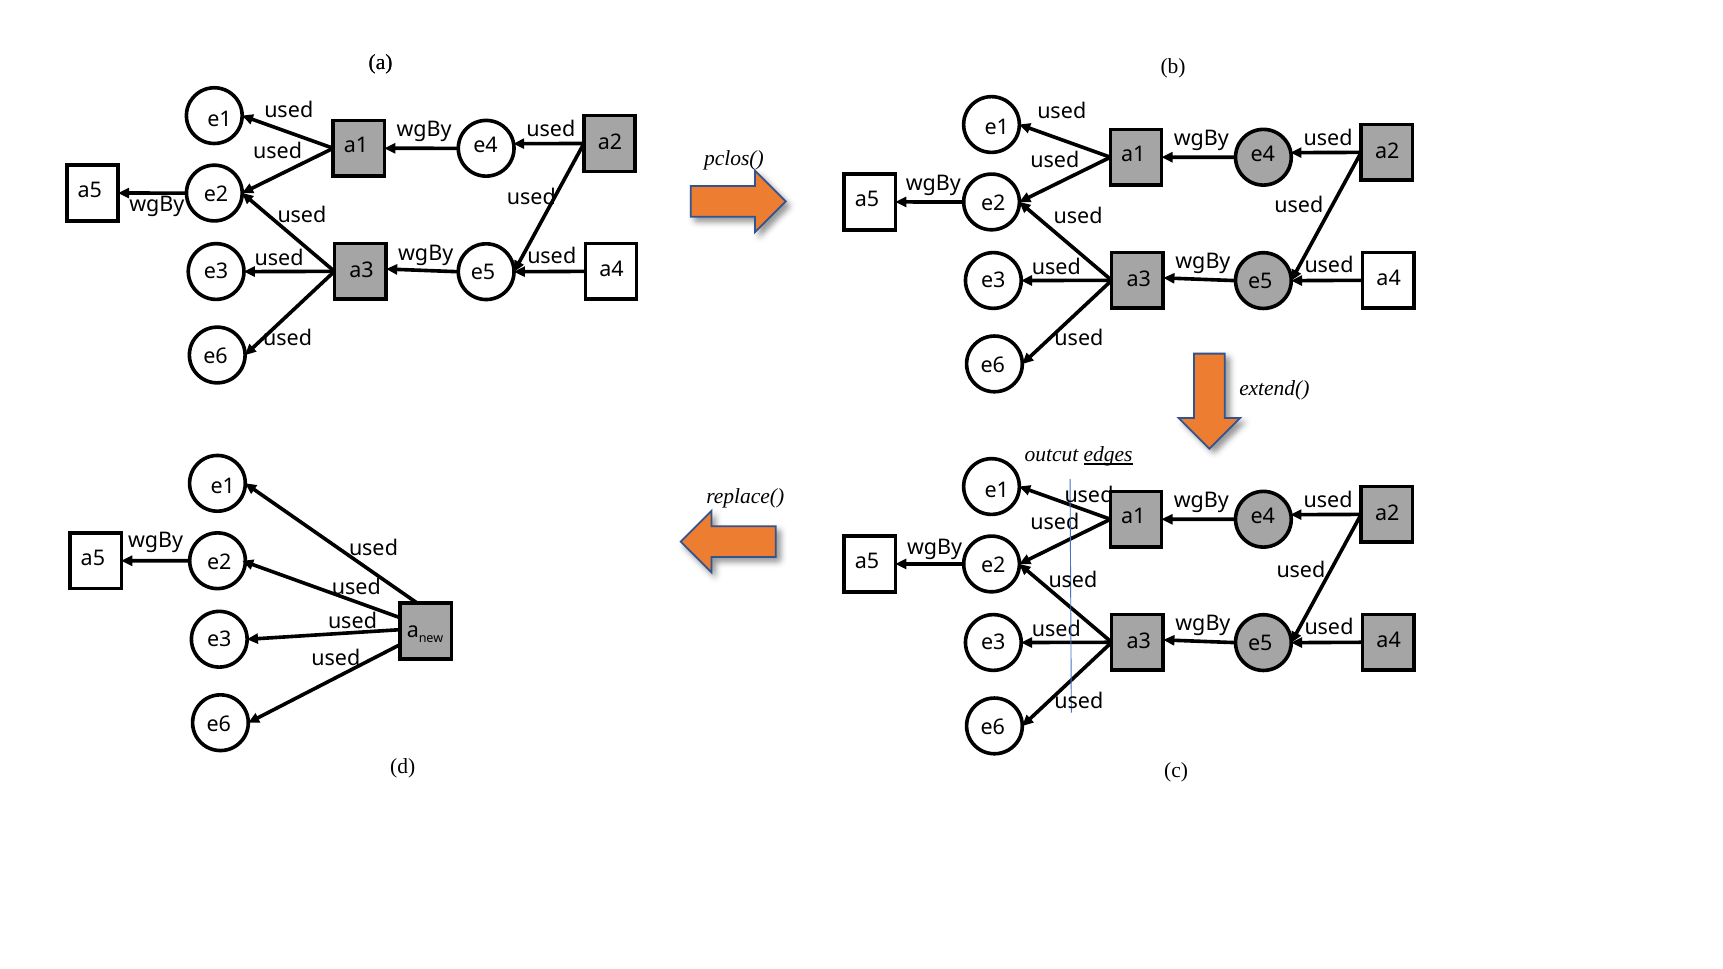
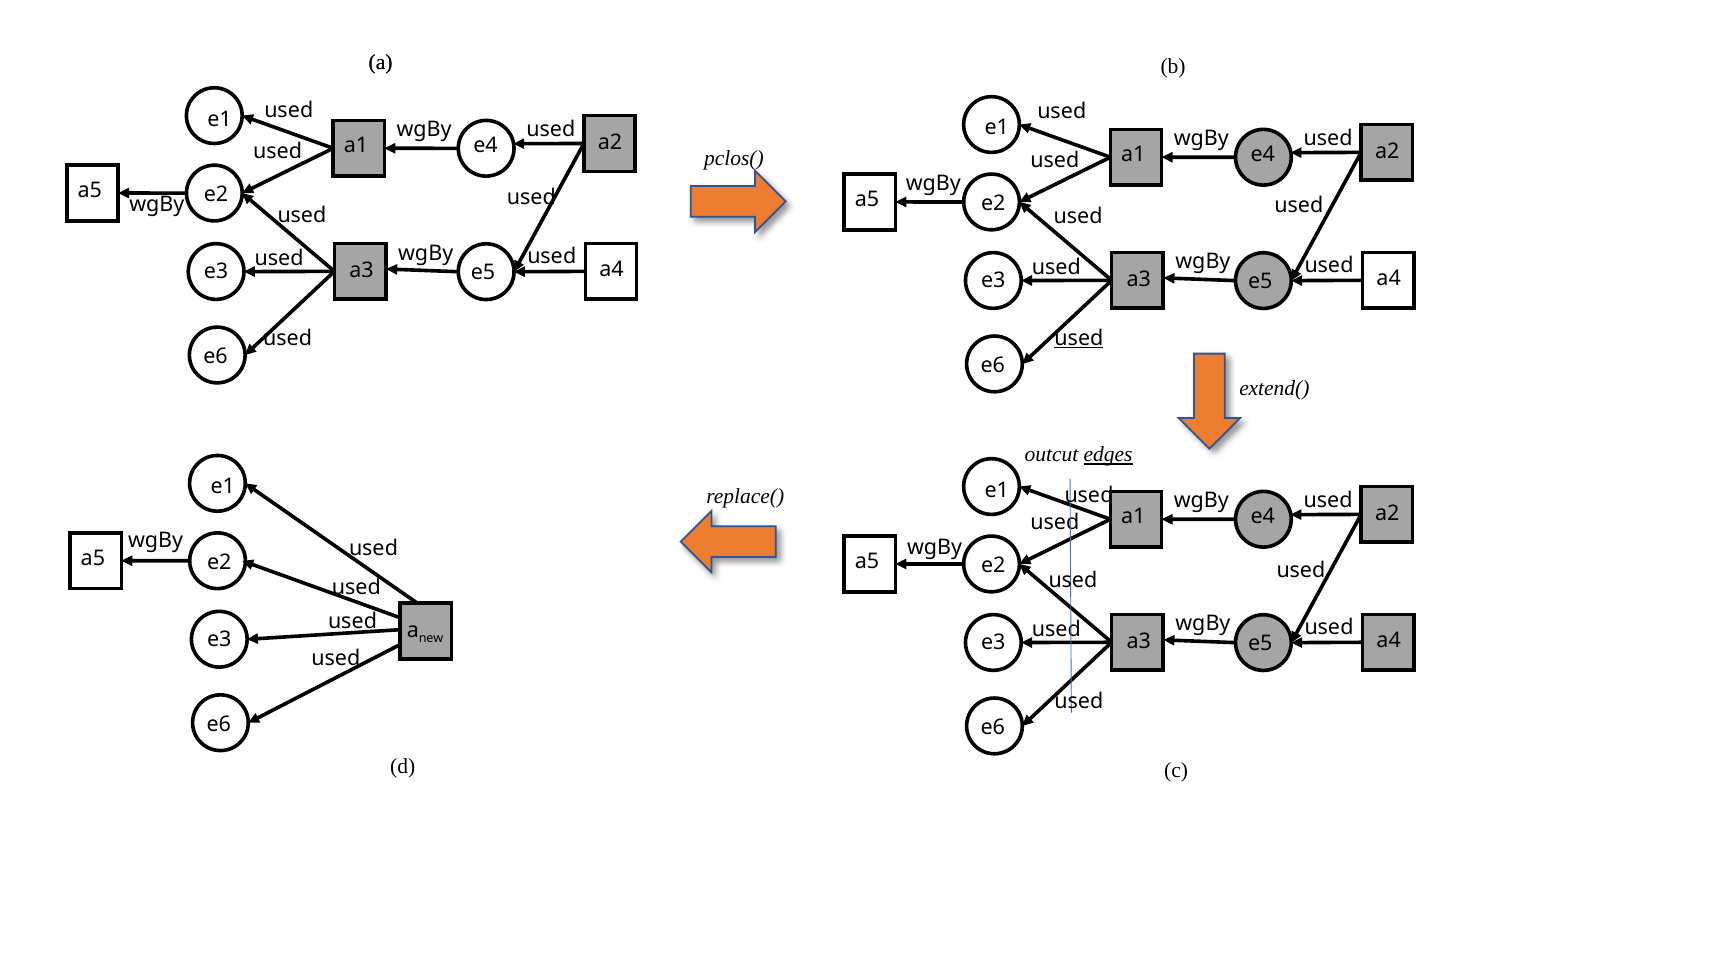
used at (1079, 338) underline: none -> present
